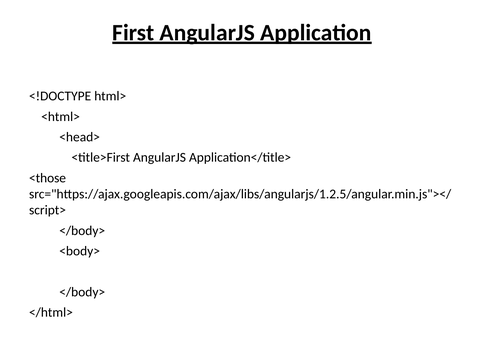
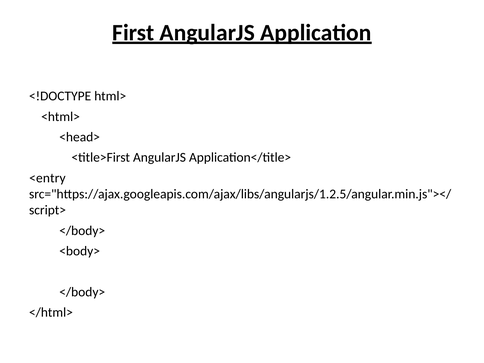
<those: <those -> <entry
